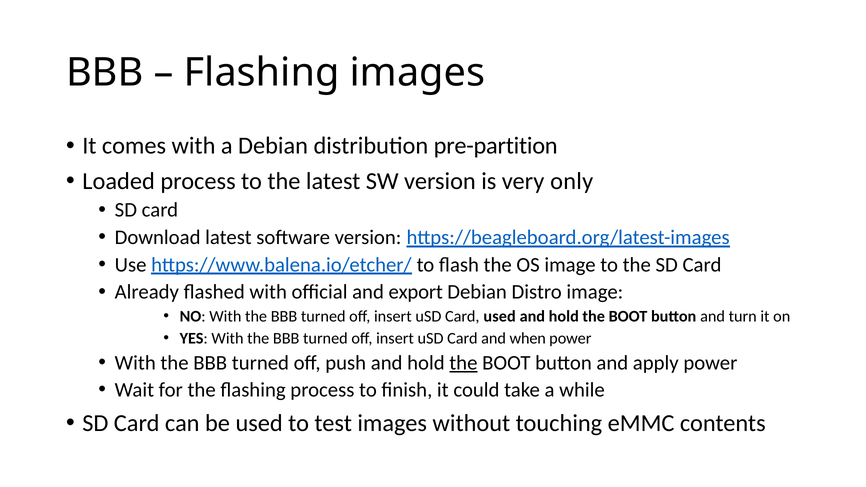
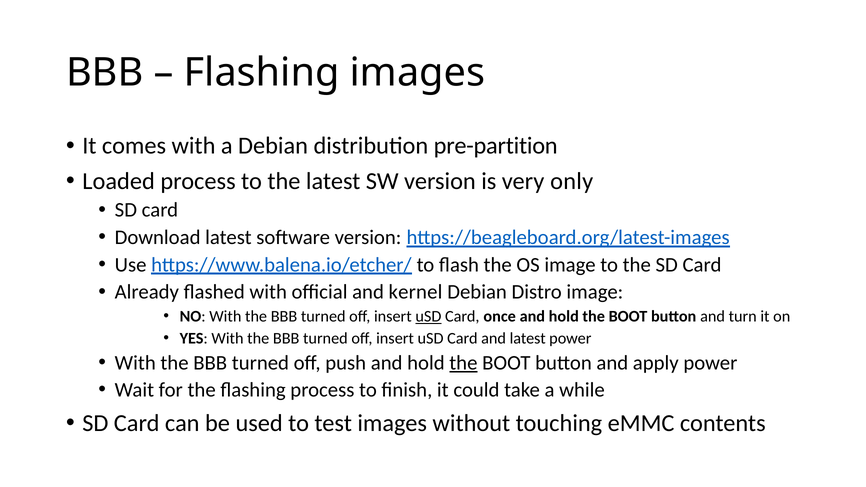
export: export -> kernel
uSD at (428, 316) underline: none -> present
Card used: used -> once
and when: when -> latest
